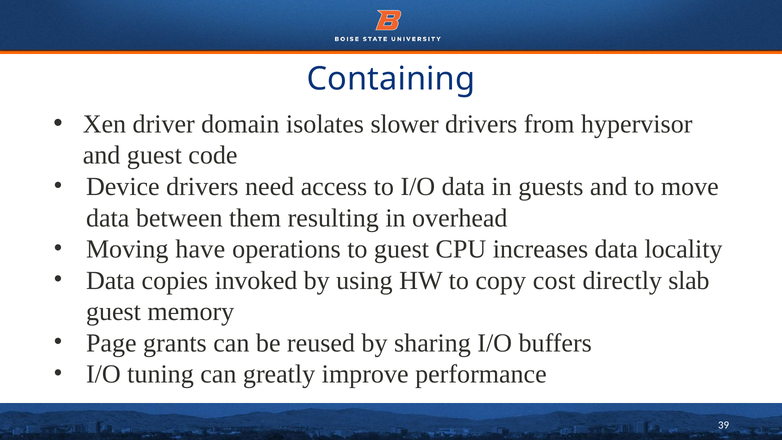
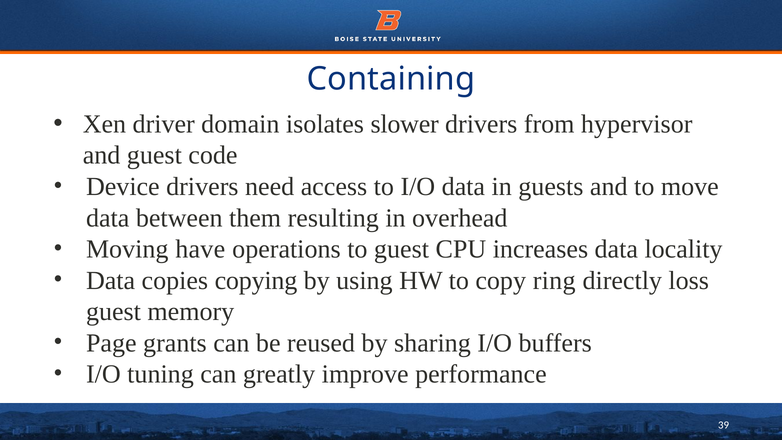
invoked: invoked -> copying
cost: cost -> ring
slab: slab -> loss
